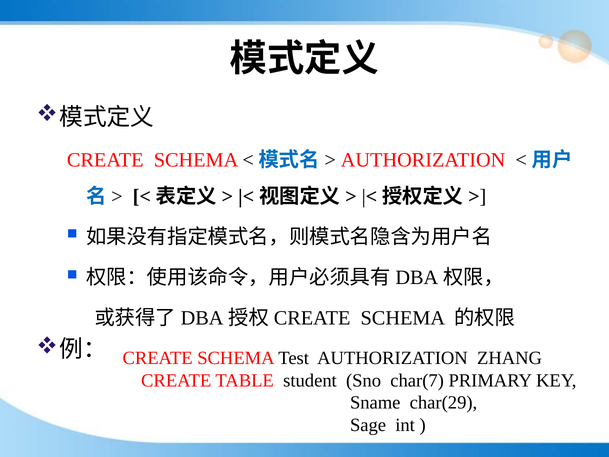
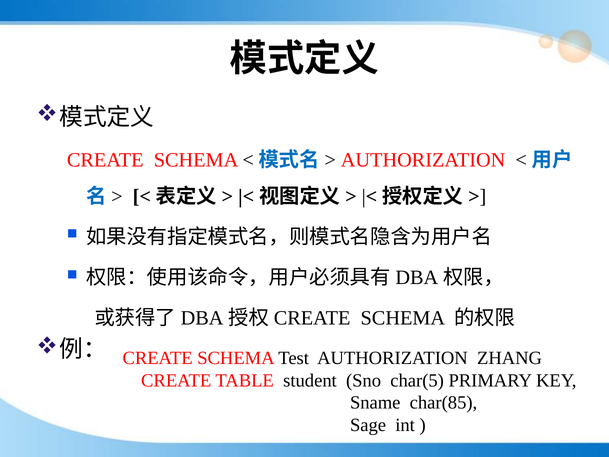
char(7: char(7 -> char(5
char(29: char(29 -> char(85
